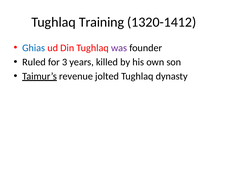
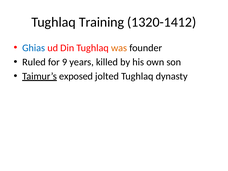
was colour: purple -> orange
3: 3 -> 9
revenue: revenue -> exposed
